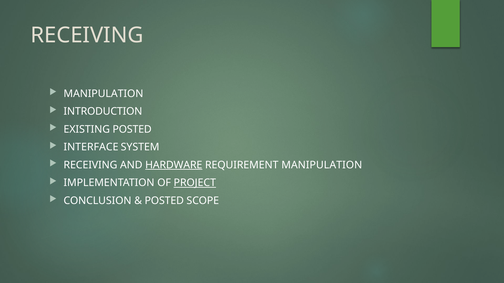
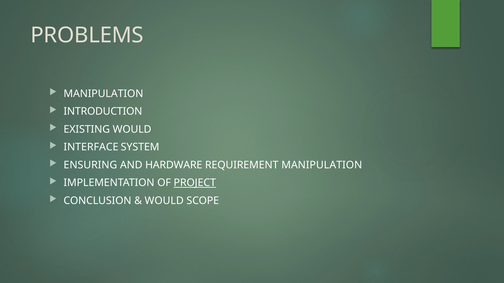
RECEIVING at (87, 35): RECEIVING -> PROBLEMS
EXISTING POSTED: POSTED -> WOULD
RECEIVING at (90, 165): RECEIVING -> ENSURING
HARDWARE underline: present -> none
POSTED at (164, 201): POSTED -> WOULD
